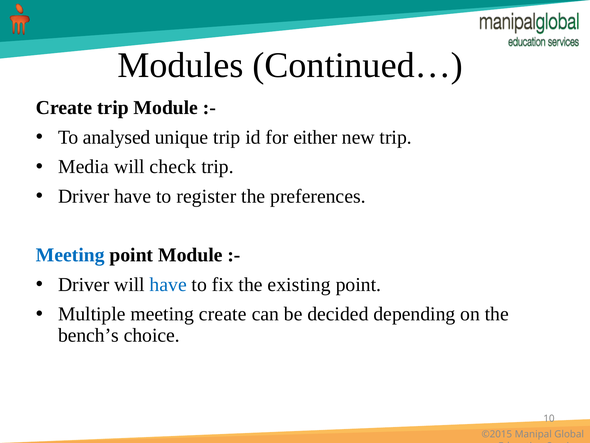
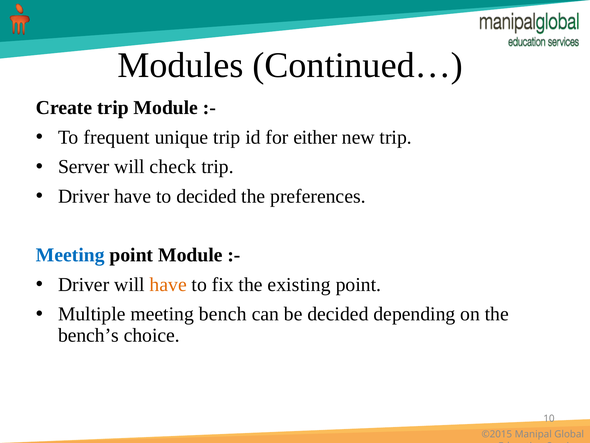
analysed: analysed -> frequent
Media: Media -> Server
to register: register -> decided
have at (168, 284) colour: blue -> orange
meeting create: create -> bench
